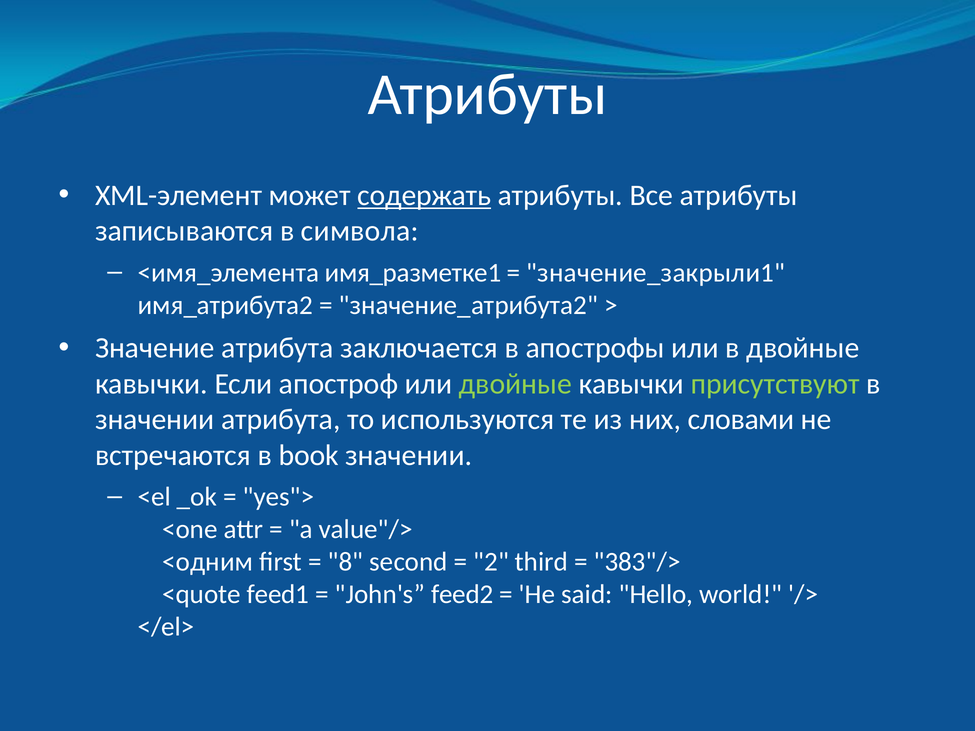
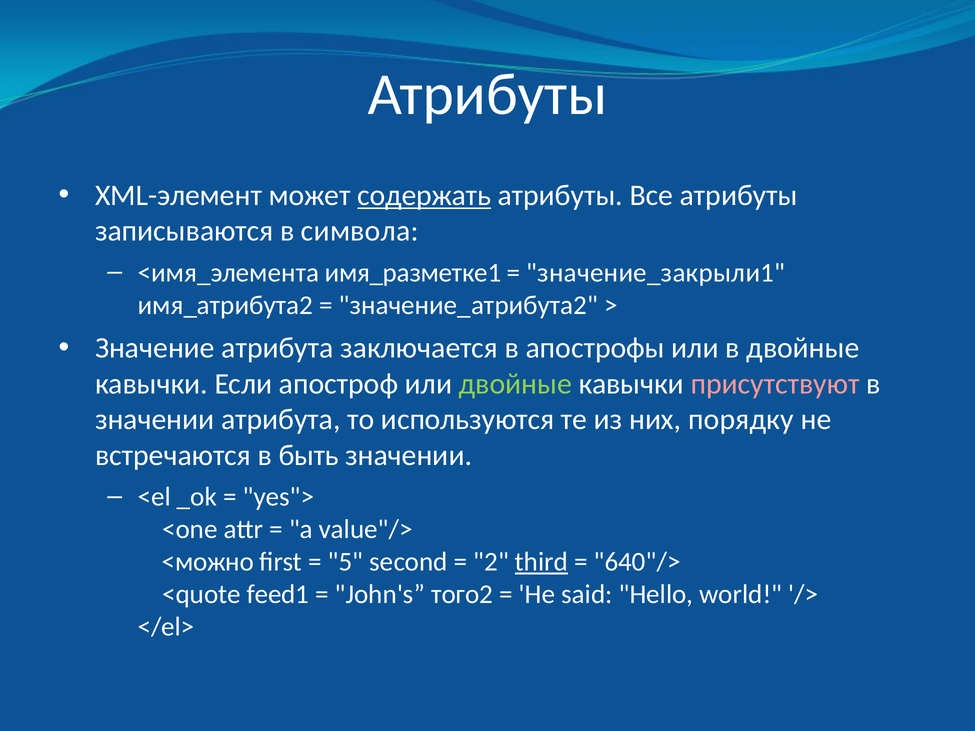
присутствуют colour: light green -> pink
словами: словами -> порядку
book: book -> быть
<одним: <одним -> <можно
8: 8 -> 5
third underline: none -> present
383"/>: 383"/> -> 640"/>
feed2: feed2 -> того2
